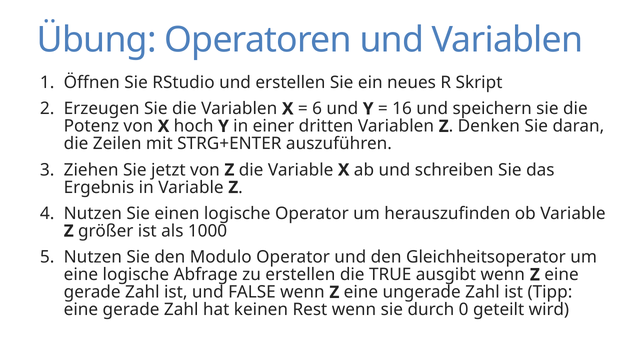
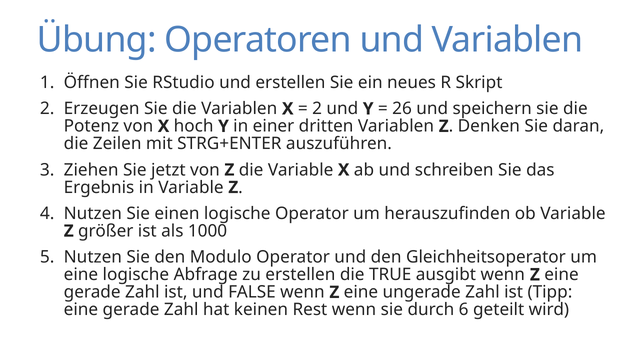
6 at (317, 109): 6 -> 2
16: 16 -> 26
0: 0 -> 6
